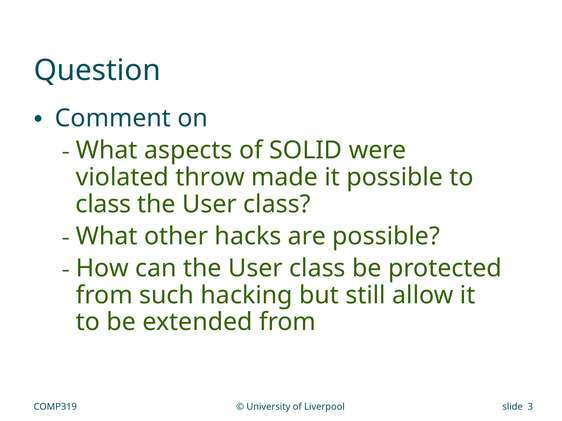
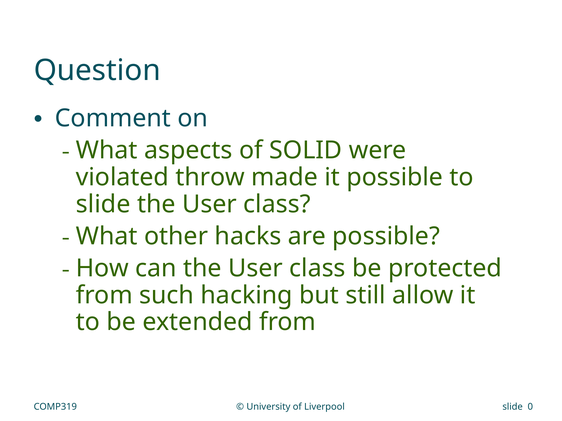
class at (103, 204): class -> slide
3: 3 -> 0
